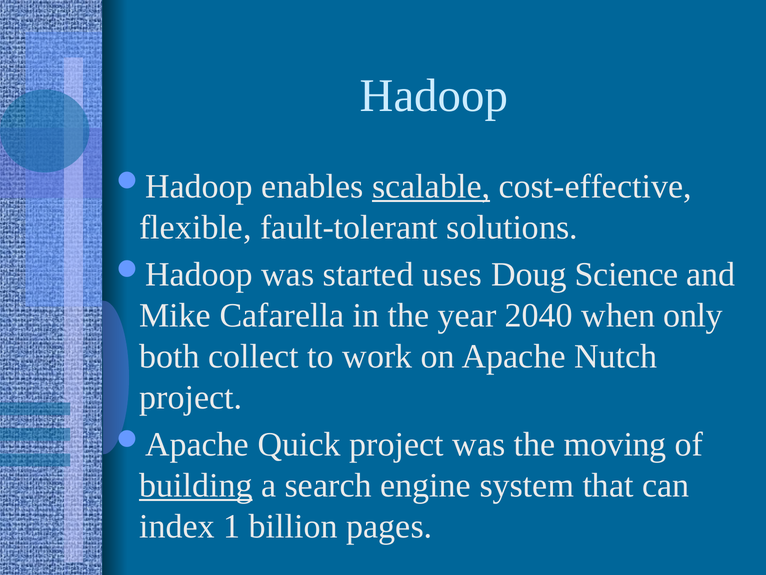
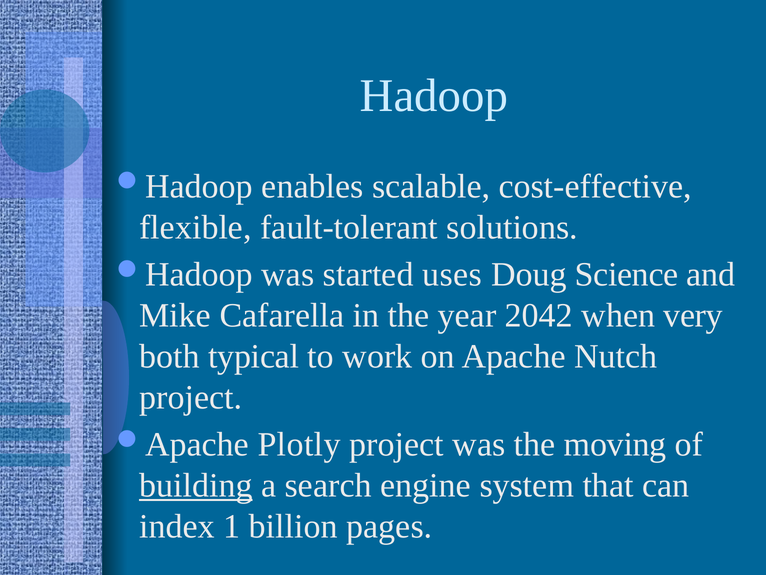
scalable underline: present -> none
2040: 2040 -> 2042
only: only -> very
collect: collect -> typical
Quick: Quick -> Plotly
